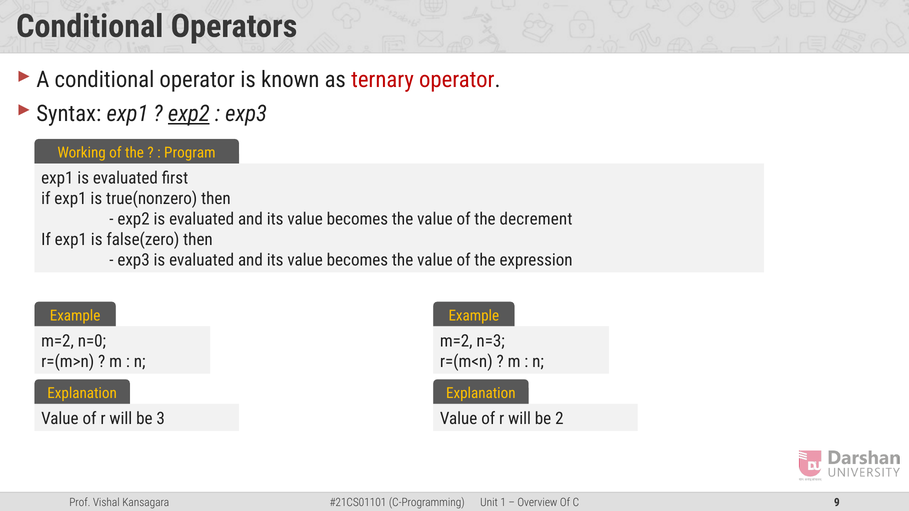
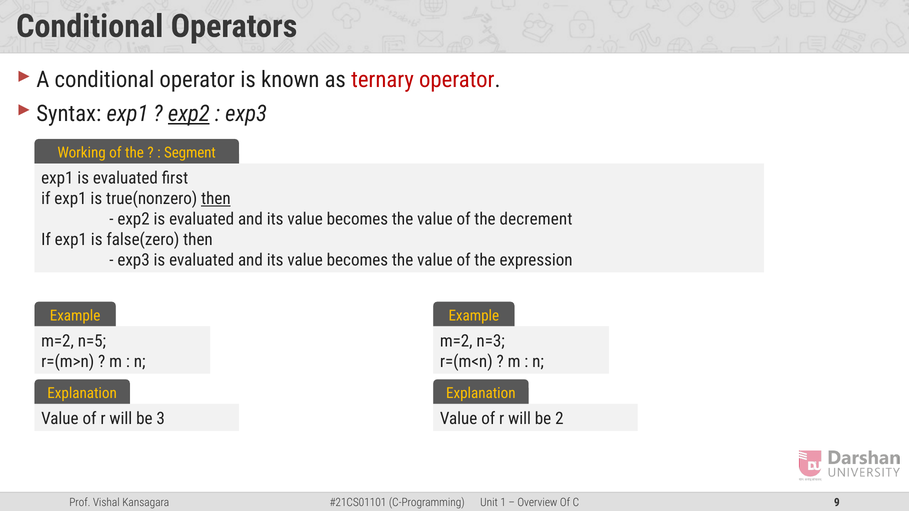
Program: Program -> Segment
then at (216, 199) underline: none -> present
n=0: n=0 -> n=5
